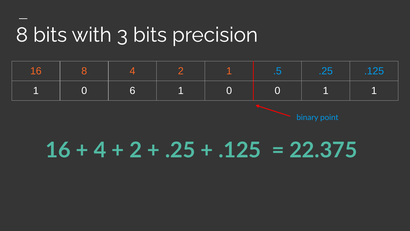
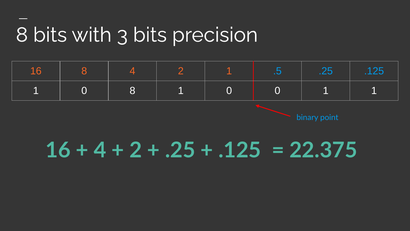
0 6: 6 -> 8
